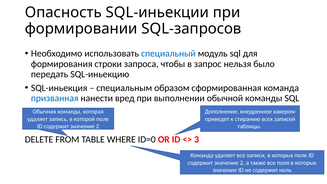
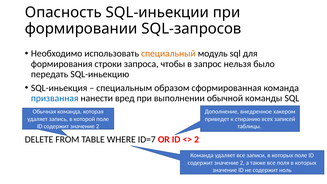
специальный colour: blue -> orange
ID=0: ID=0 -> ID=7
3 at (197, 139): 3 -> 2
